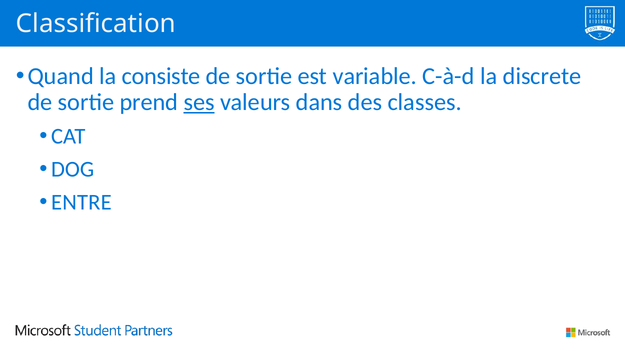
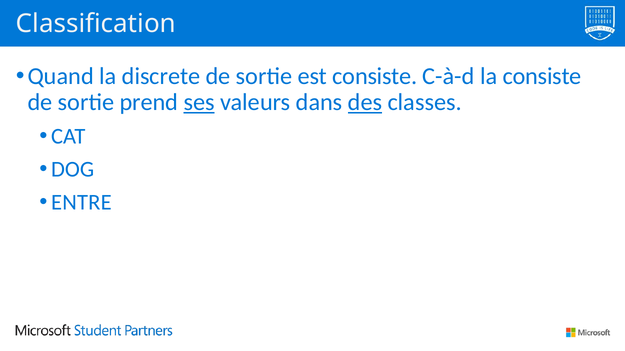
consiste: consiste -> discrete
est variable: variable -> consiste
la discrete: discrete -> consiste
des underline: none -> present
